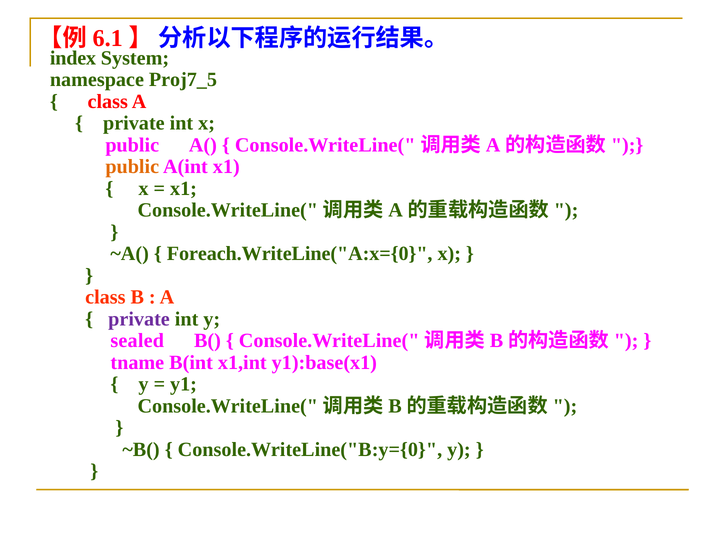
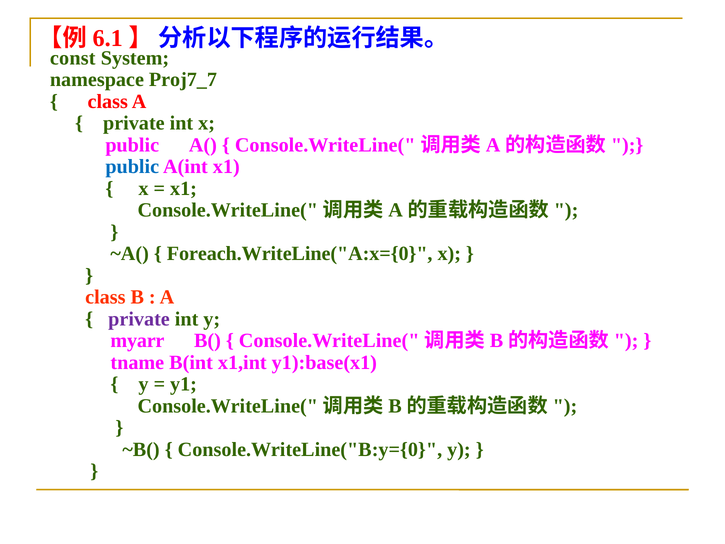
index: index -> const
Proj7_5: Proj7_5 -> Proj7_7
public at (132, 167) colour: orange -> blue
sealed: sealed -> myarr
